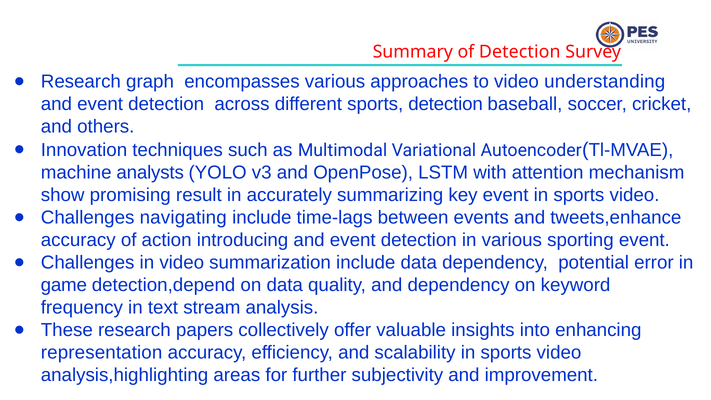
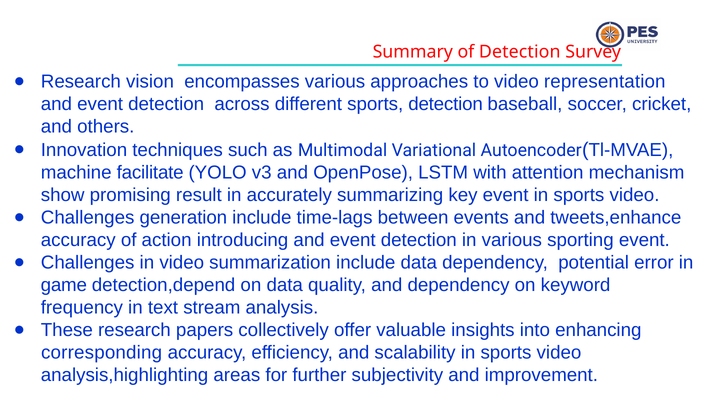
graph: graph -> vision
understanding: understanding -> representation
analysts: analysts -> facilitate
navigating: navigating -> generation
representation: representation -> corresponding
